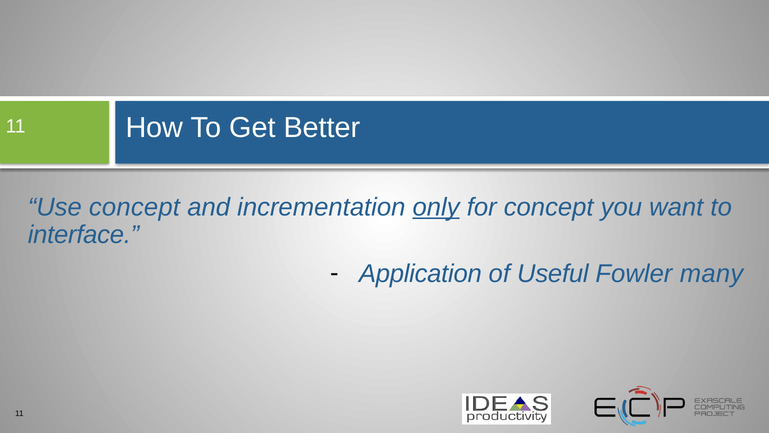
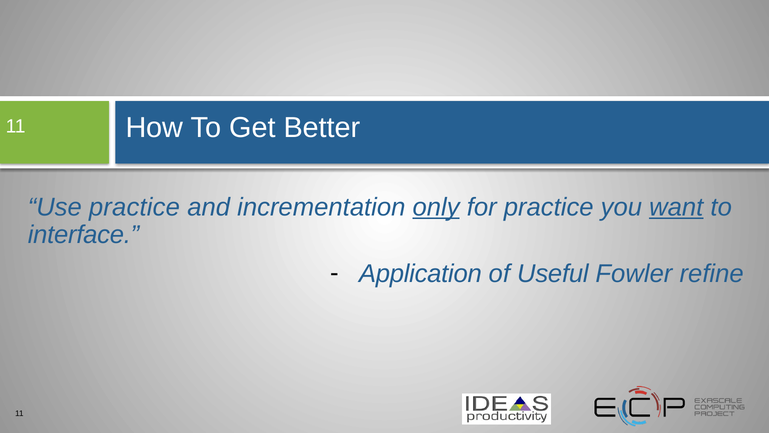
Use concept: concept -> practice
for concept: concept -> practice
want underline: none -> present
many: many -> refine
